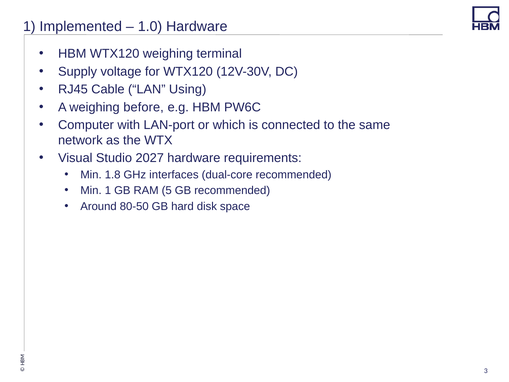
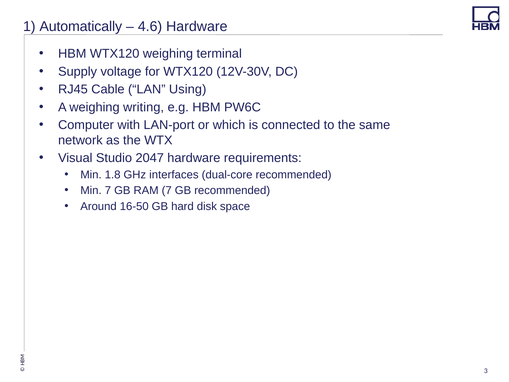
Implemented: Implemented -> Automatically
1.0: 1.0 -> 4.6
before: before -> writing
2027: 2027 -> 2047
Min 1: 1 -> 7
RAM 5: 5 -> 7
80-50: 80-50 -> 16-50
